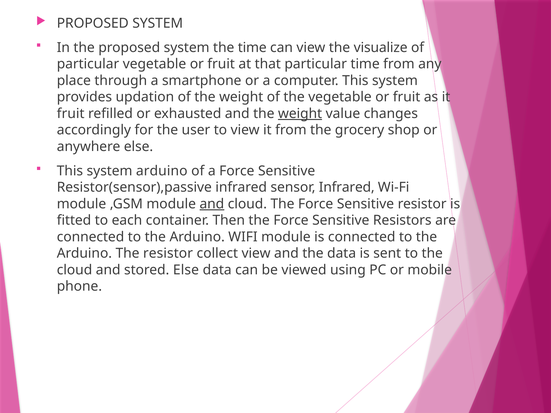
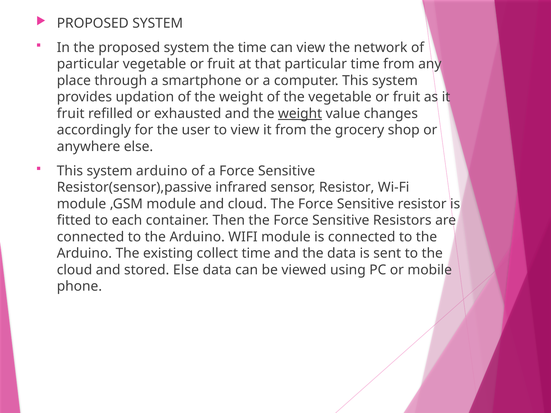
visualize: visualize -> network
sensor Infrared: Infrared -> Resistor
and at (212, 204) underline: present -> none
The resistor: resistor -> existing
collect view: view -> time
